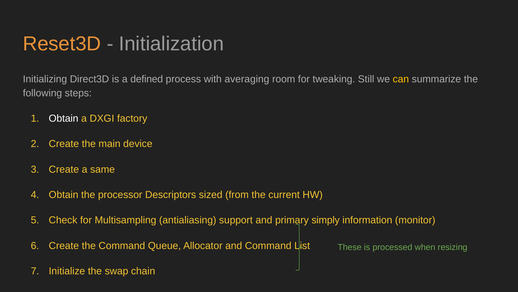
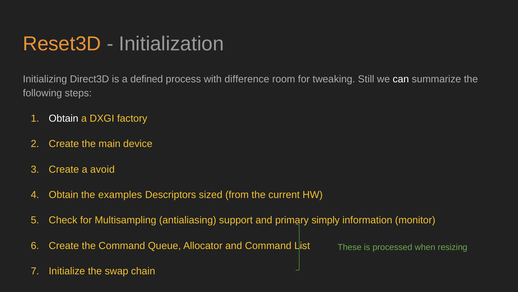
averaging: averaging -> difference
can colour: yellow -> white
same: same -> avoid
processor: processor -> examples
